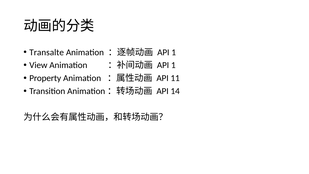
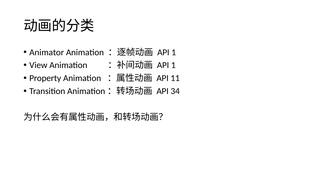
Transalte: Transalte -> Animator
14: 14 -> 34
